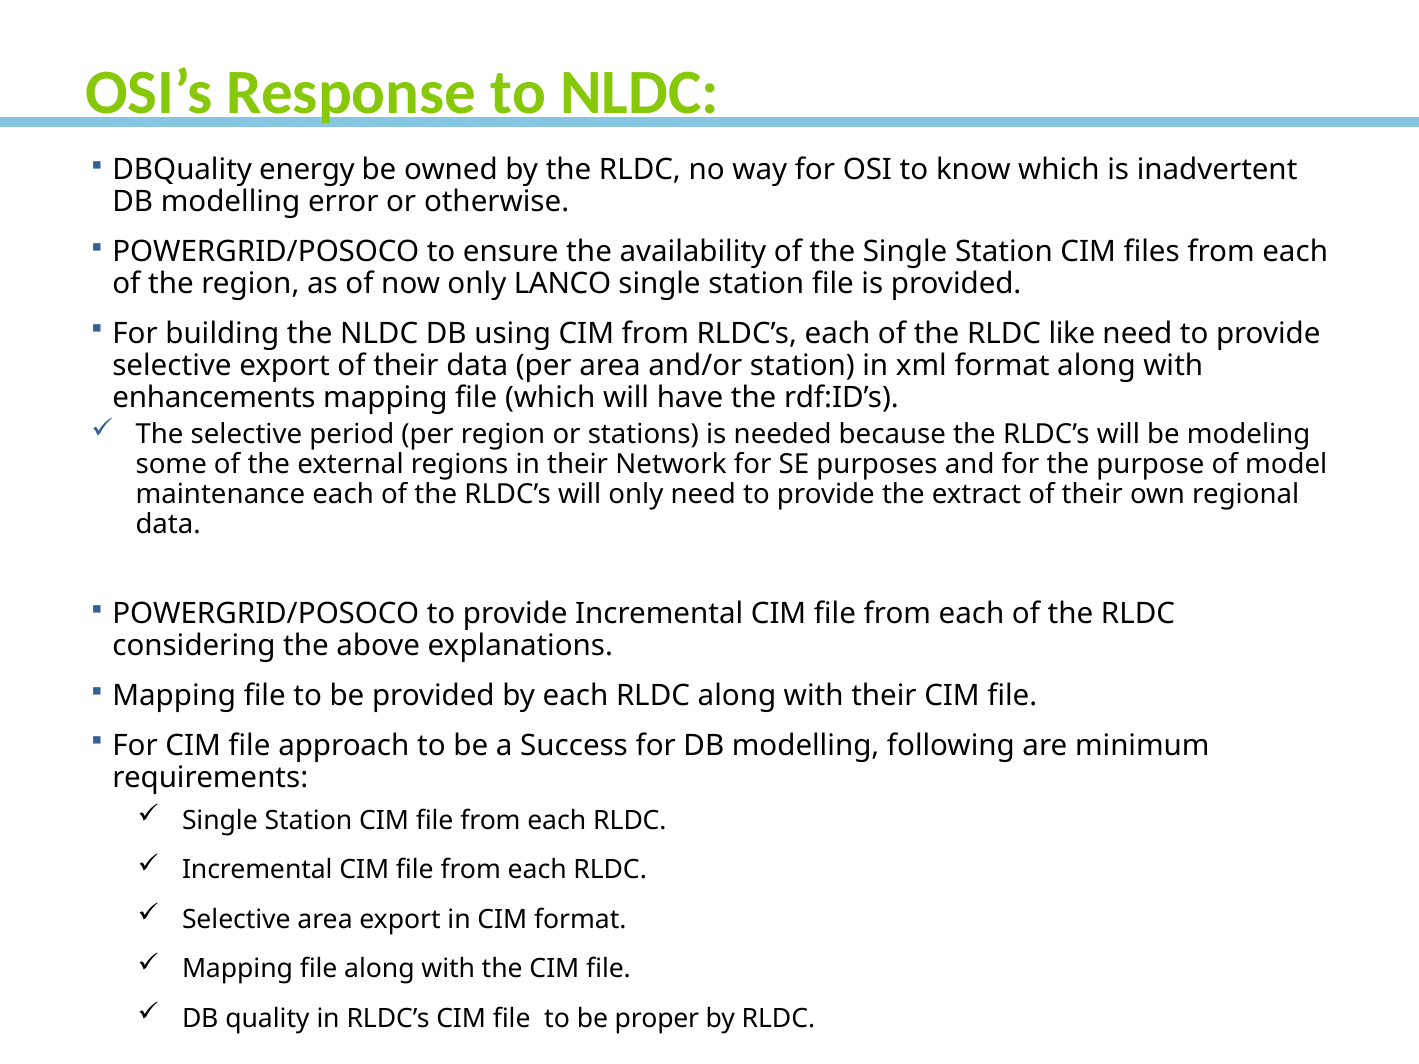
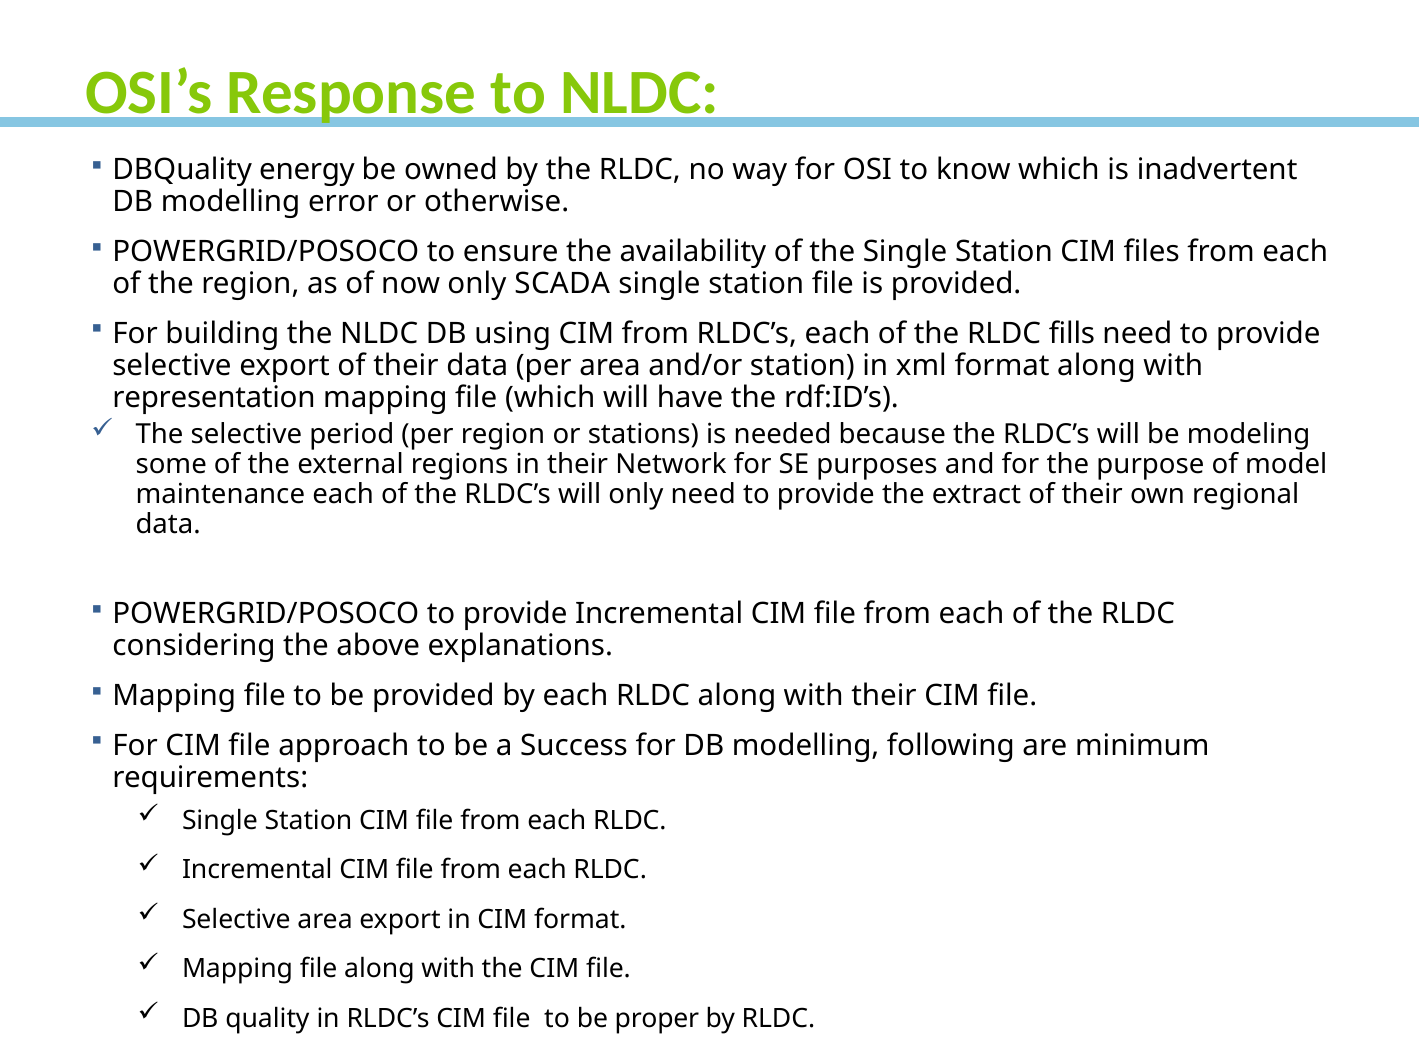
LANCO: LANCO -> SCADA
like: like -> fills
enhancements: enhancements -> representation
